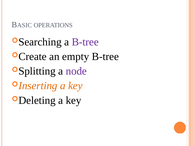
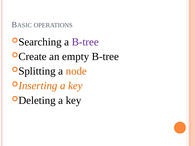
node colour: purple -> orange
